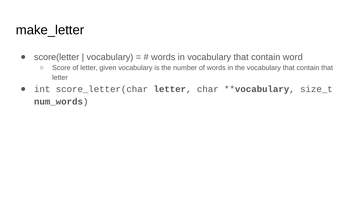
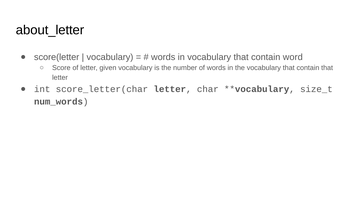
make_letter: make_letter -> about_letter
